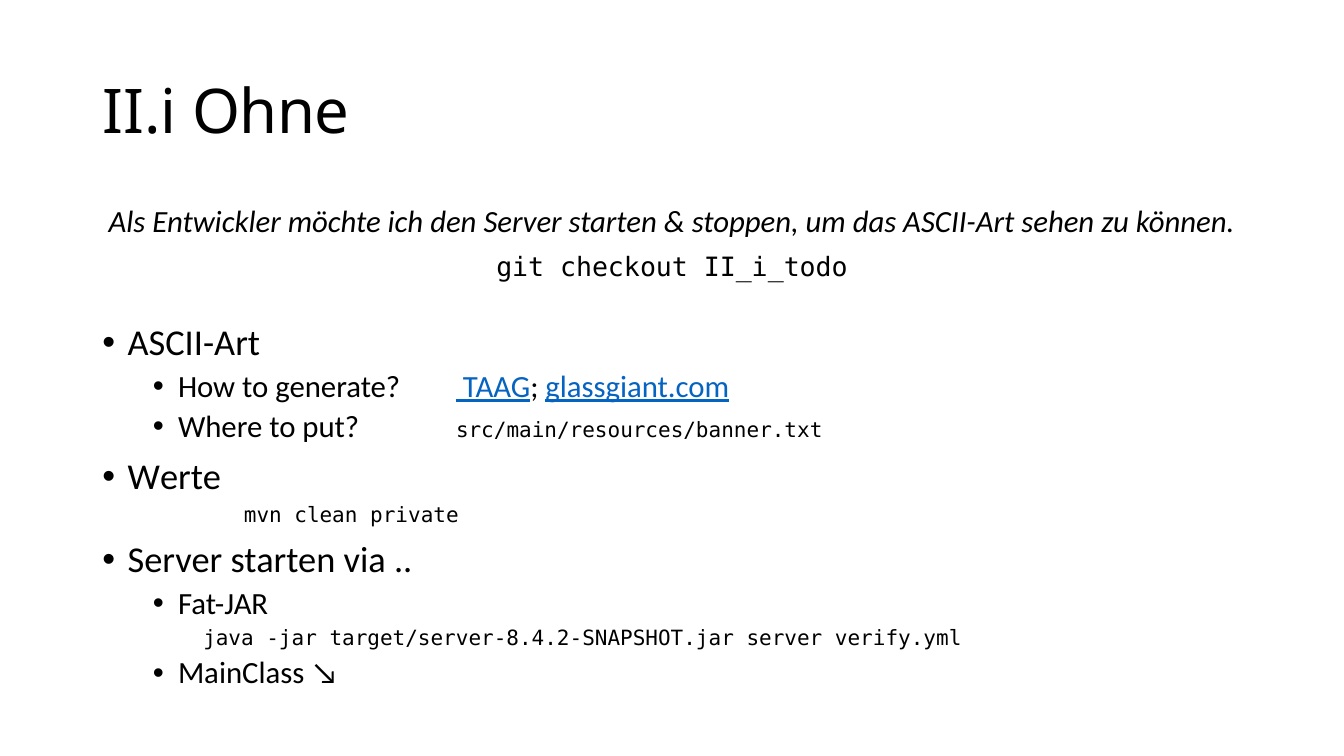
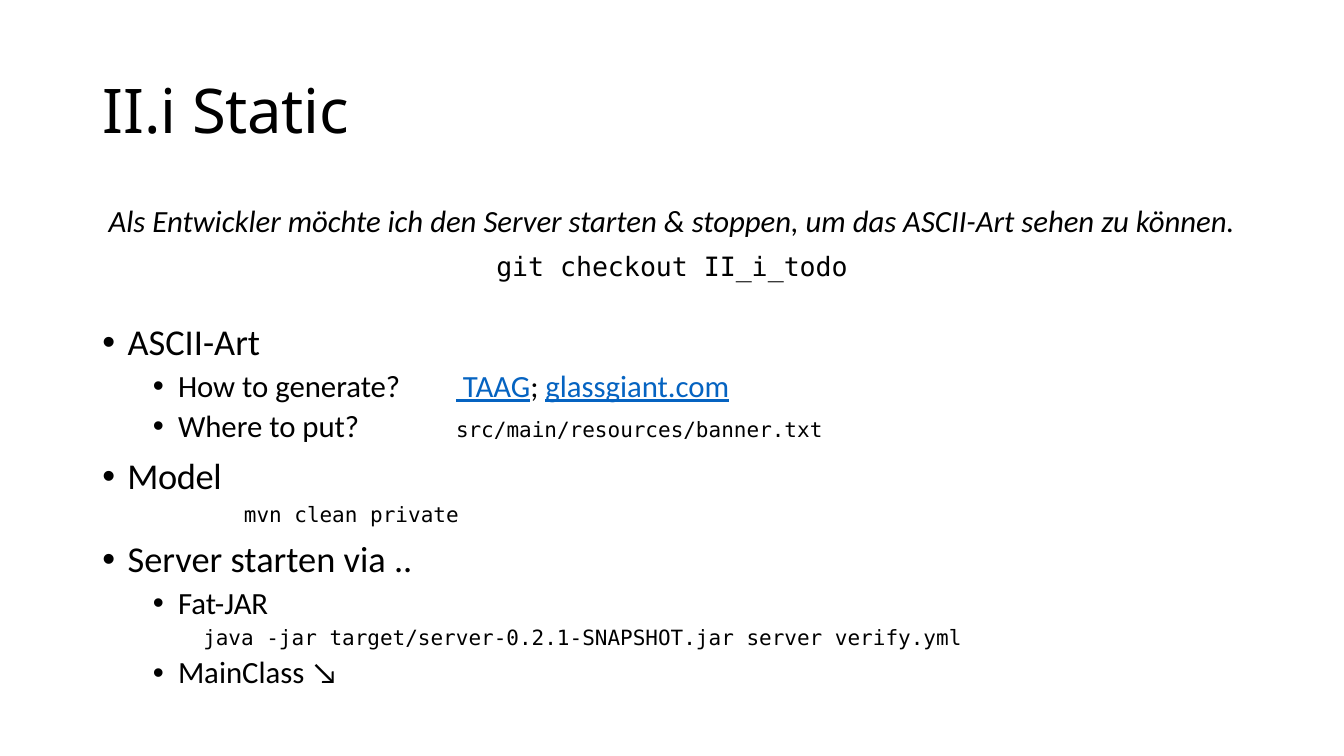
Ohne: Ohne -> Static
Werte: Werte -> Model
target/server-8.4.2-SNAPSHOT.jar: target/server-8.4.2-SNAPSHOT.jar -> target/server-0.2.1-SNAPSHOT.jar
